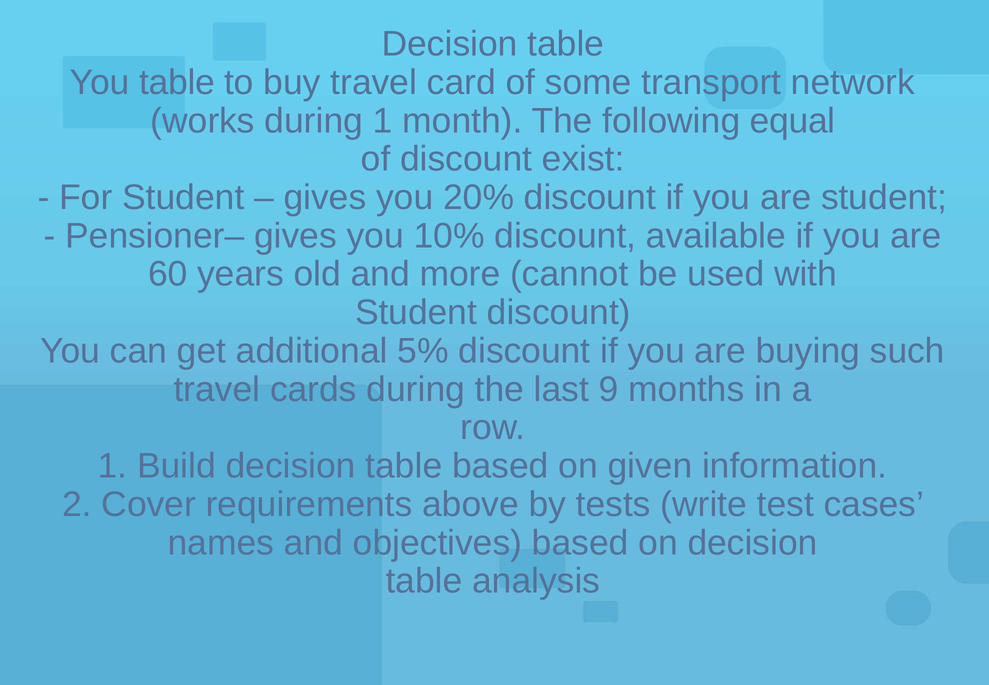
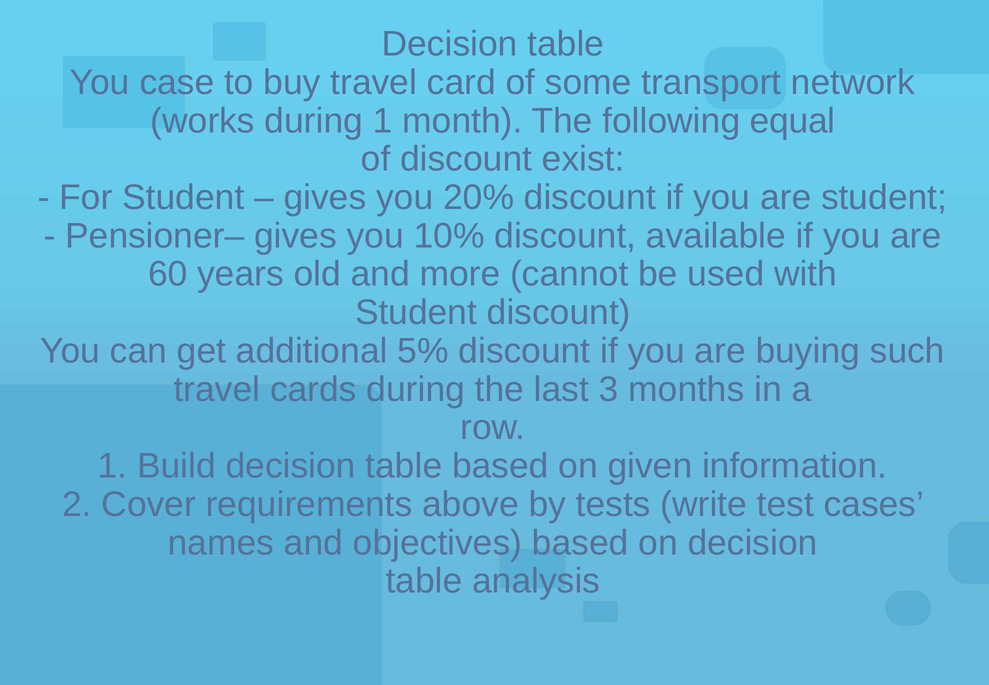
You table: table -> case
9: 9 -> 3
